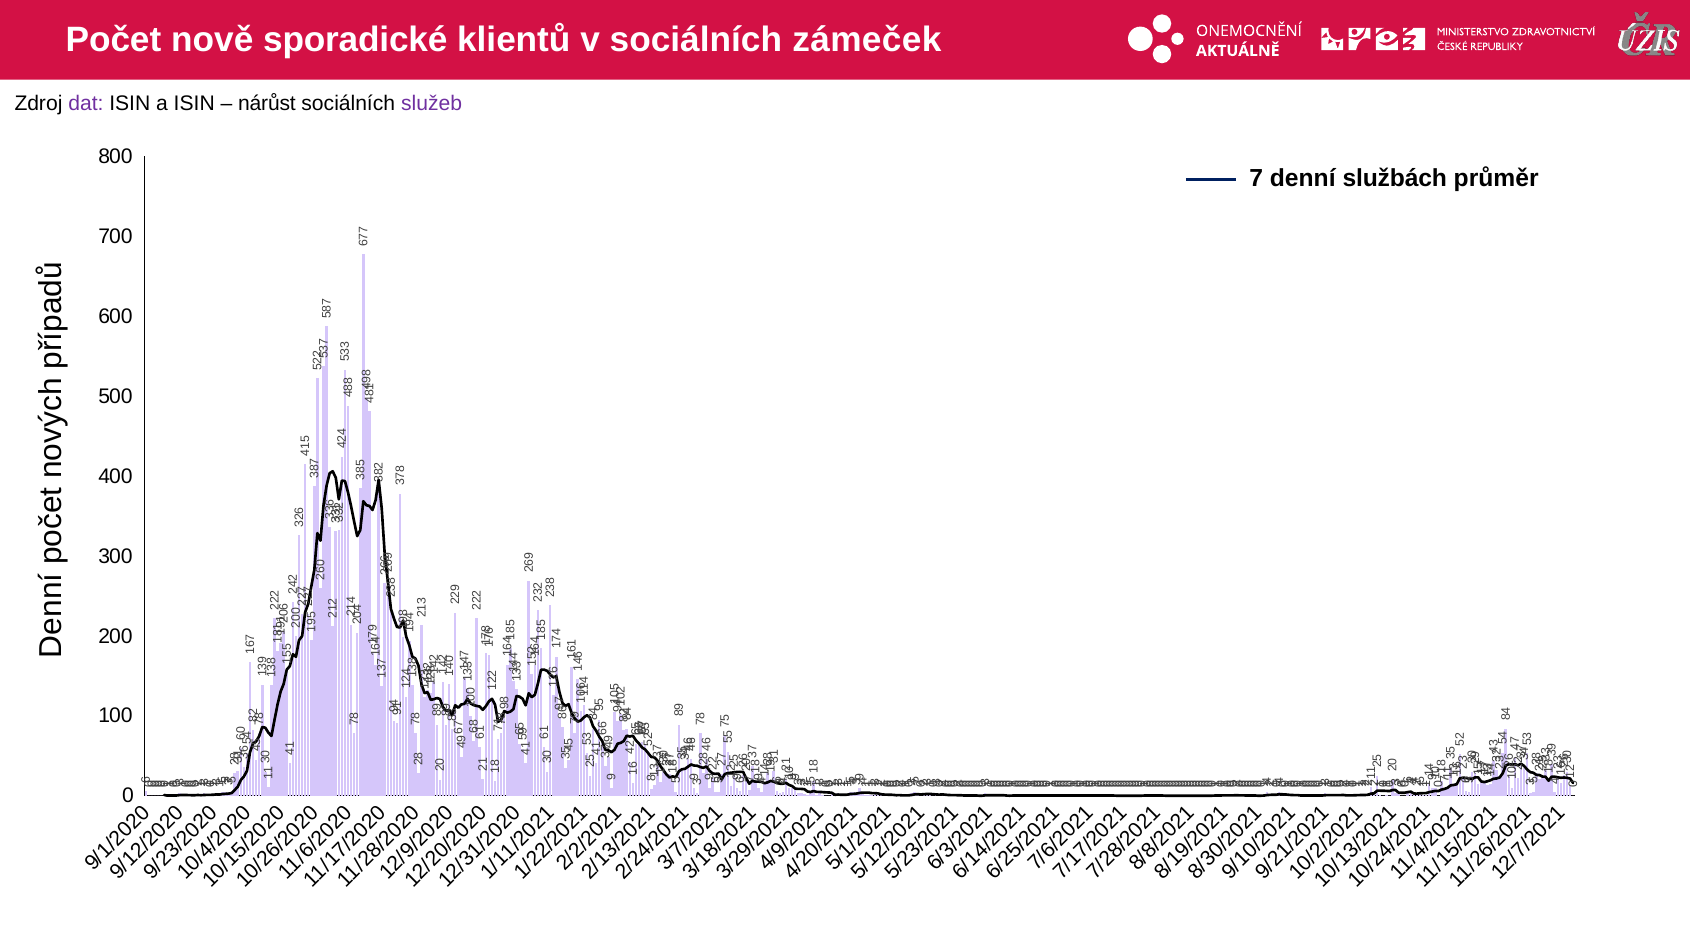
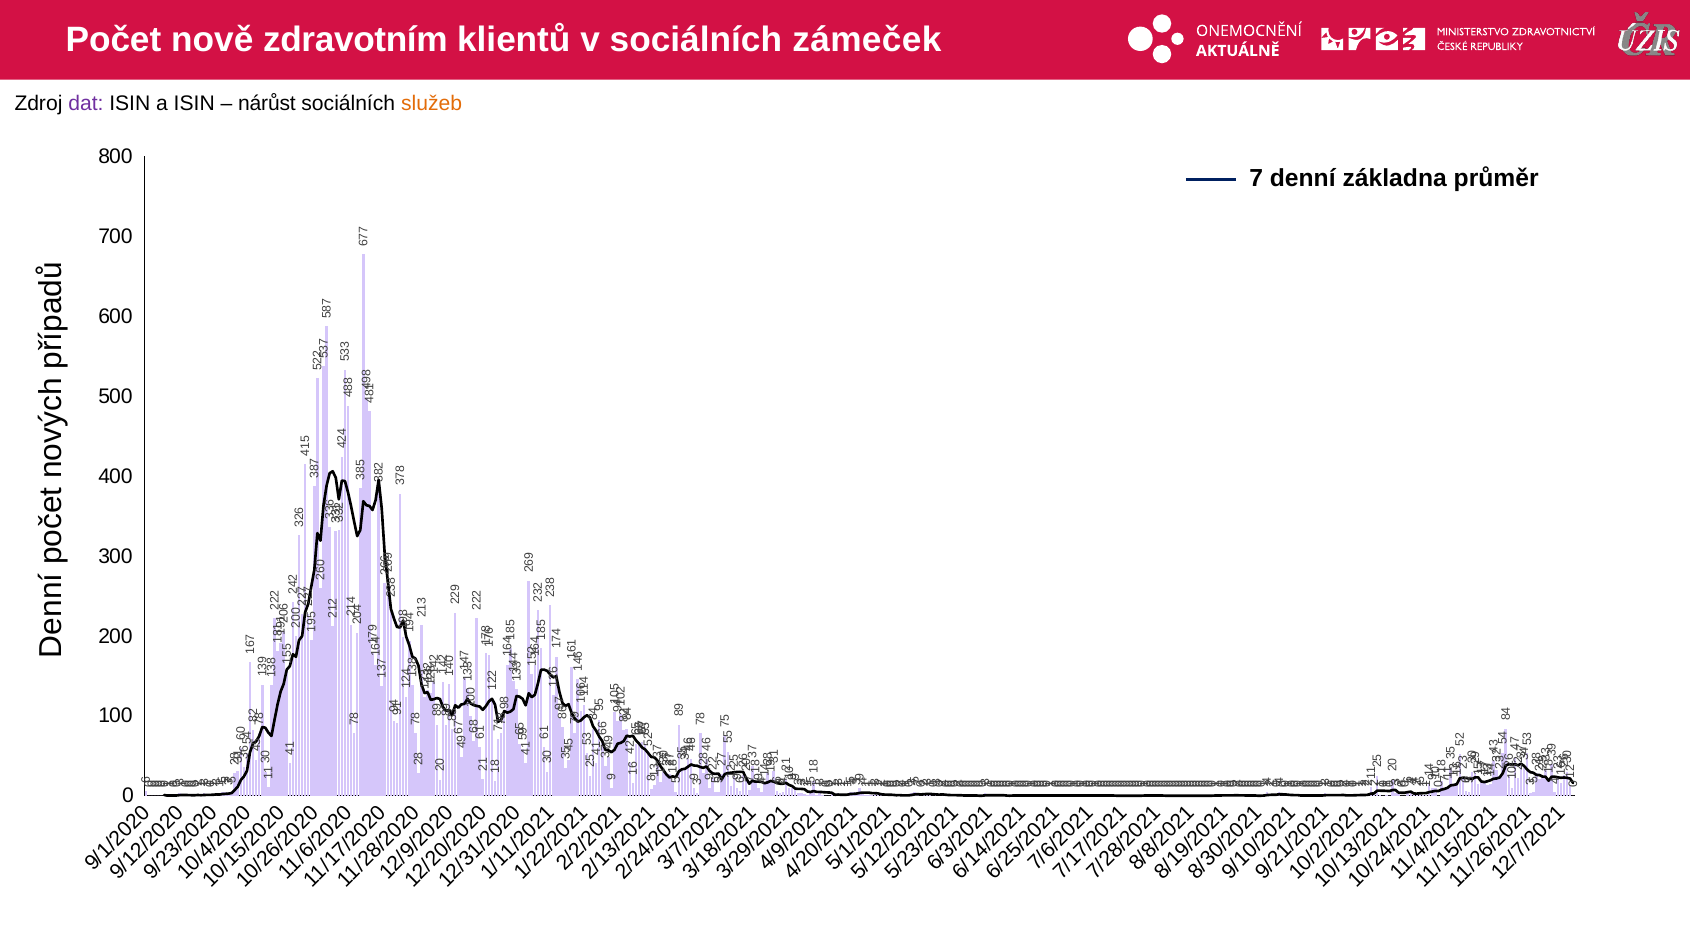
sporadické: sporadické -> zdravotním
služeb colour: purple -> orange
službách: službách -> základna
